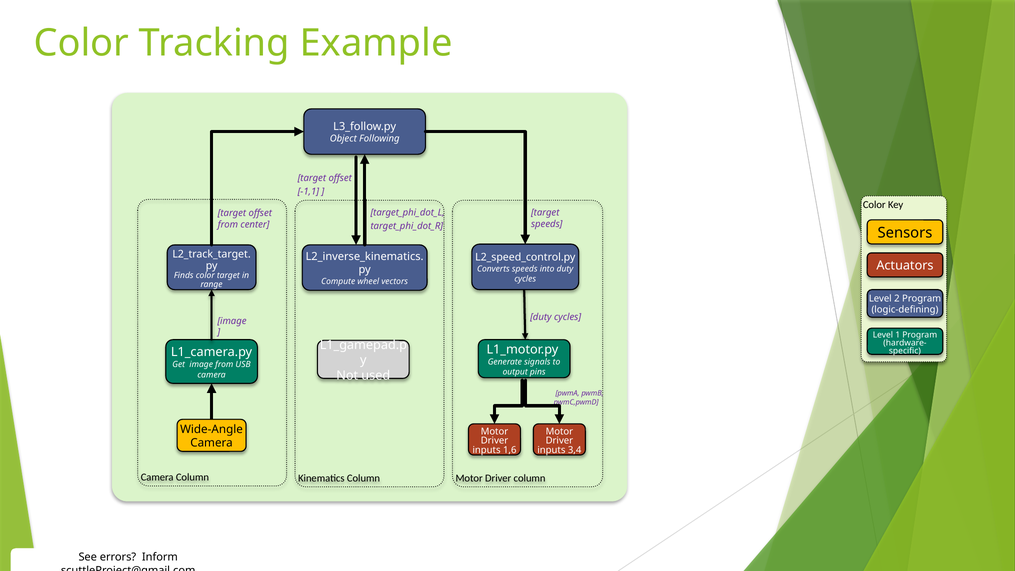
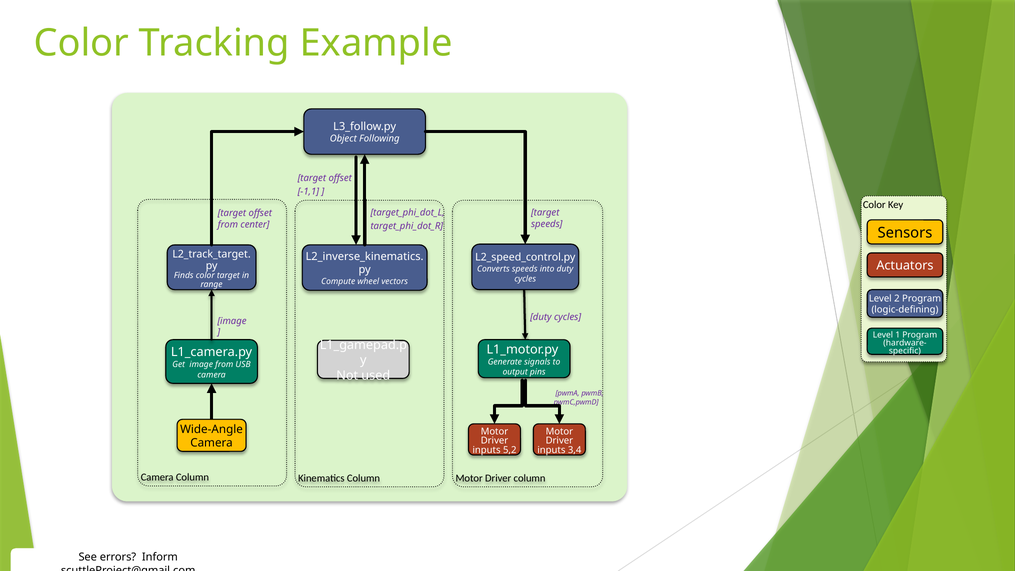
1,6: 1,6 -> 5,2
